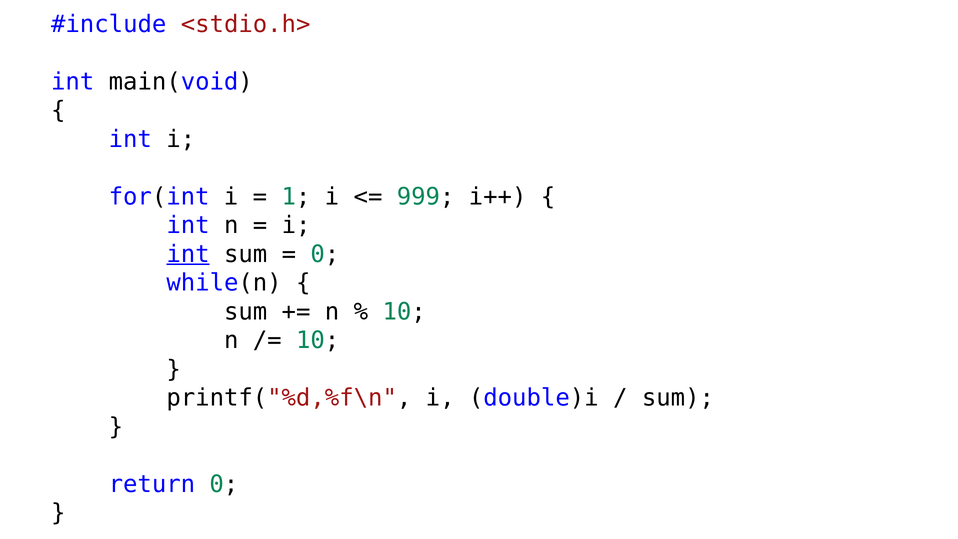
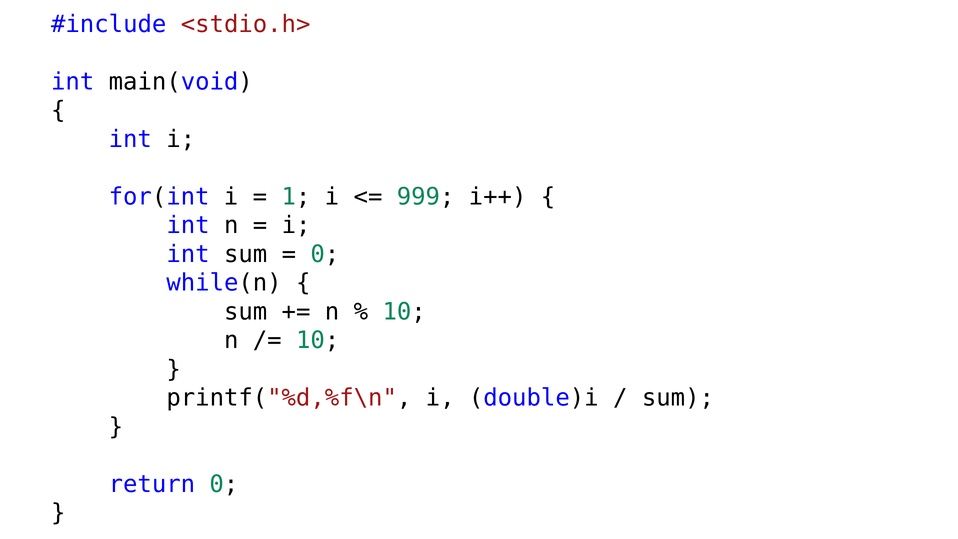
int at (188, 254) underline: present -> none
